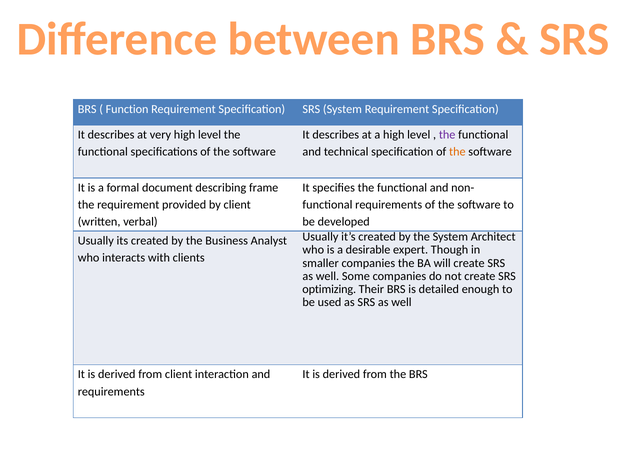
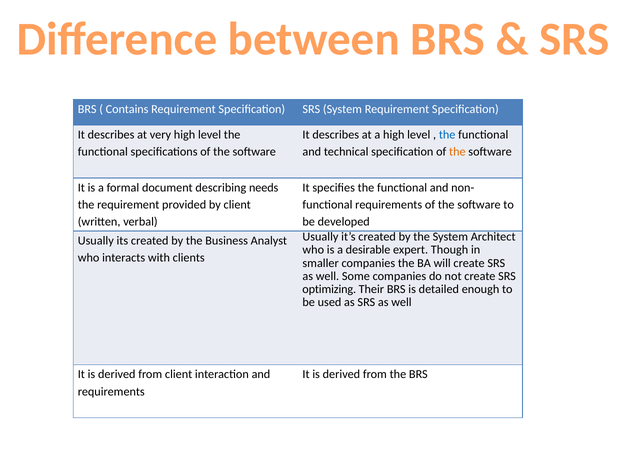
Function: Function -> Contains
the at (447, 135) colour: purple -> blue
frame: frame -> needs
